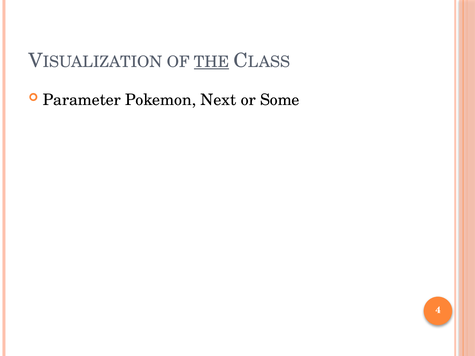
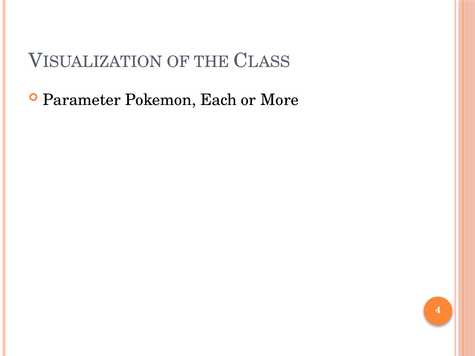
THE underline: present -> none
Next: Next -> Each
Some: Some -> More
